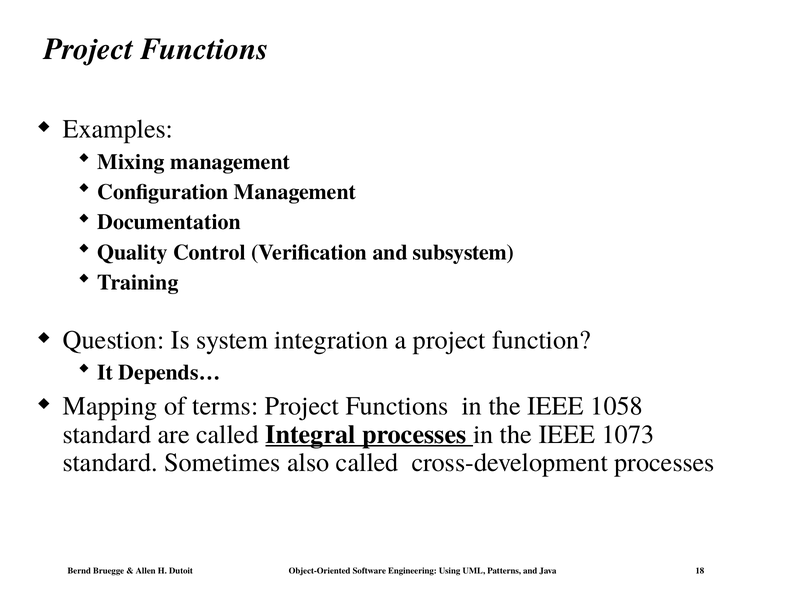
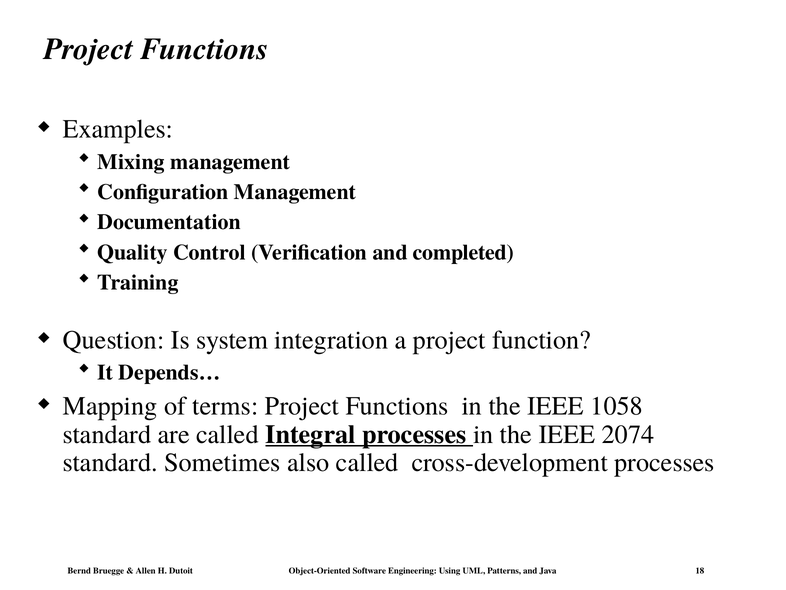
subsystem: subsystem -> completed
1073: 1073 -> 2074
